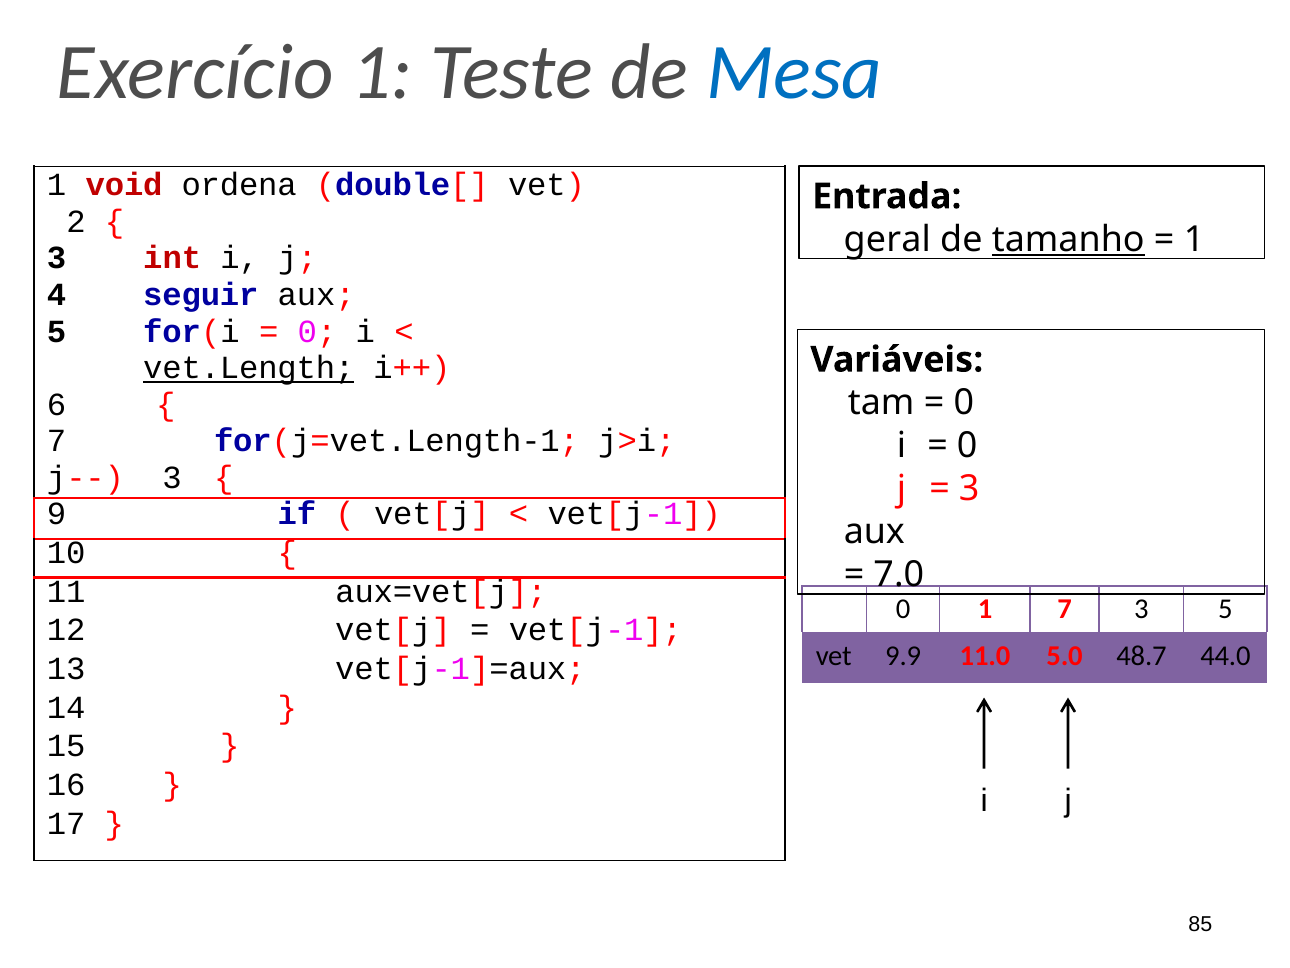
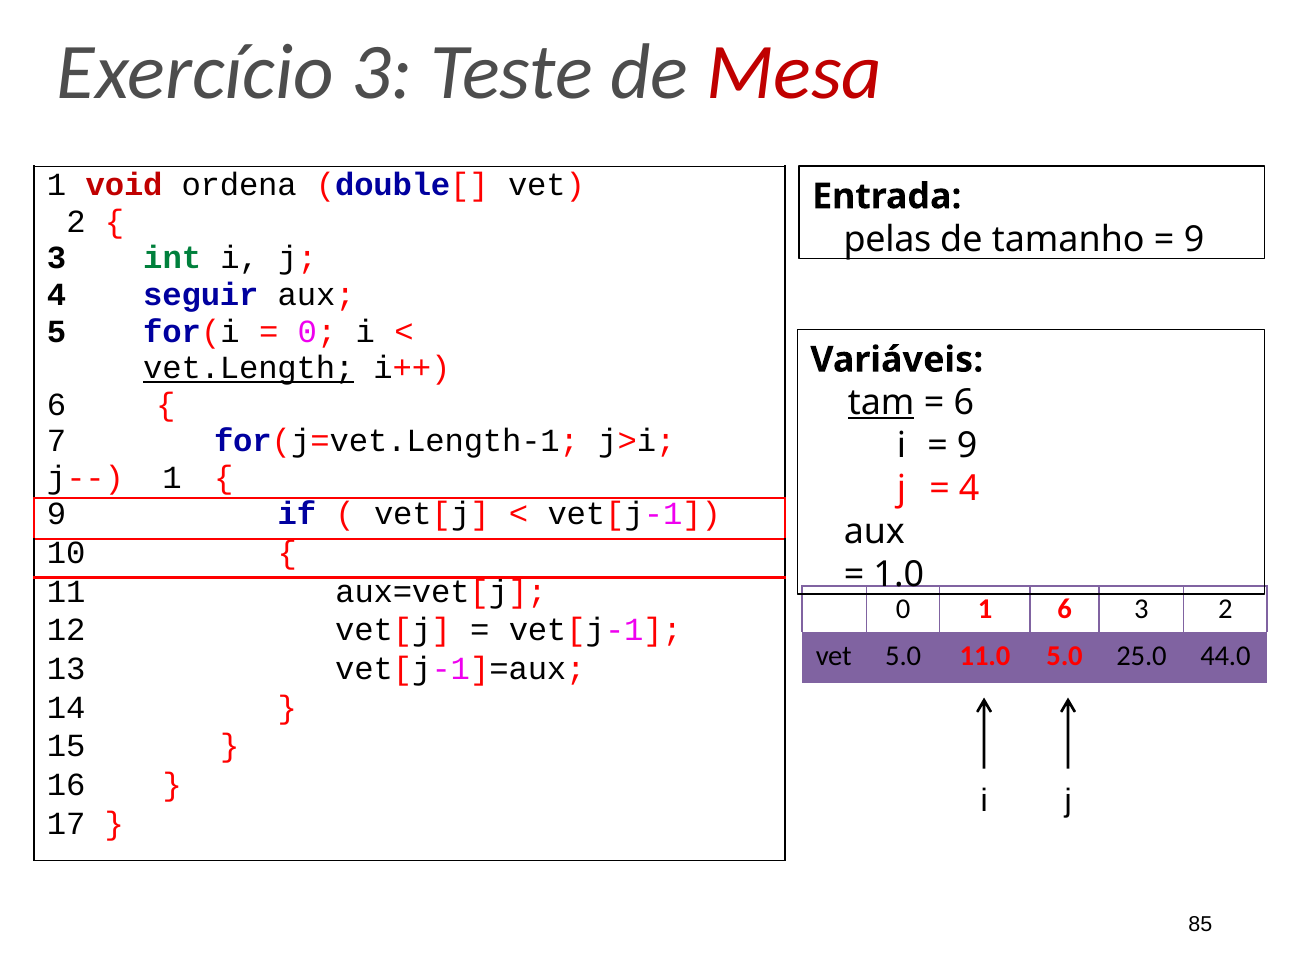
Exercício 1: 1 -> 3
Mesa colour: blue -> red
geral: geral -> pelas
tamanho underline: present -> none
1 at (1194, 239): 1 -> 9
int colour: red -> green
tam underline: none -> present
0 at (964, 403): 0 -> 6
0 at (967, 446): 0 -> 9
j-- 3: 3 -> 1
3 at (969, 489): 3 -> 4
7.0: 7.0 -> 1.0
1 7: 7 -> 6
3 5: 5 -> 2
vet 9.9: 9.9 -> 5.0
48.7: 48.7 -> 25.0
